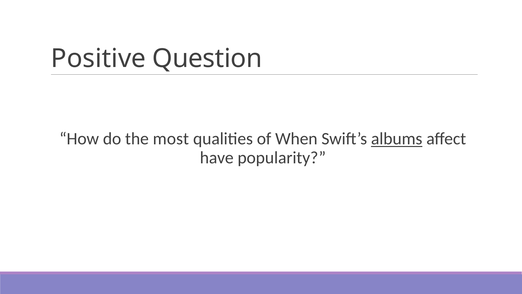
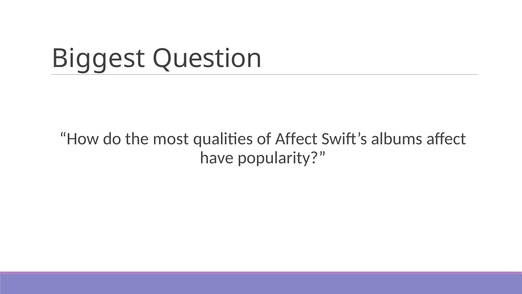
Positive: Positive -> Biggest
of When: When -> Affect
albums underline: present -> none
